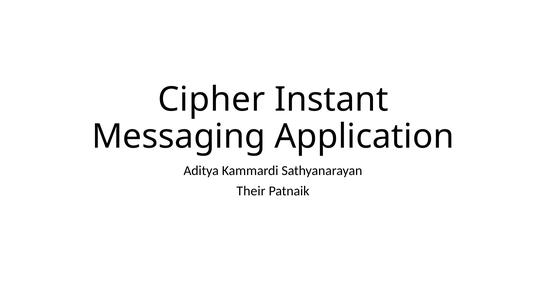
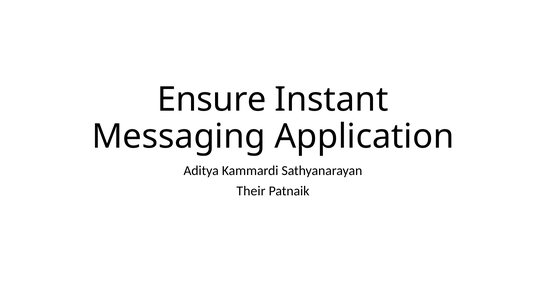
Cipher: Cipher -> Ensure
